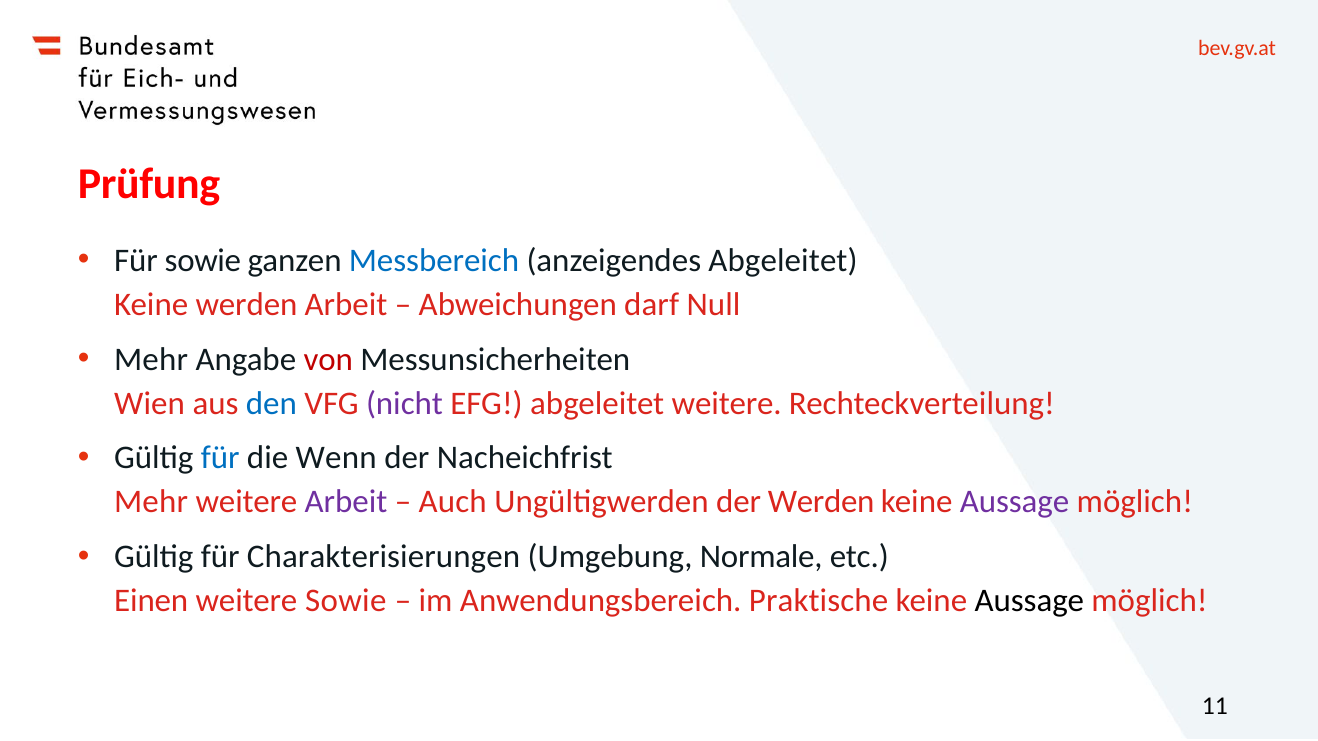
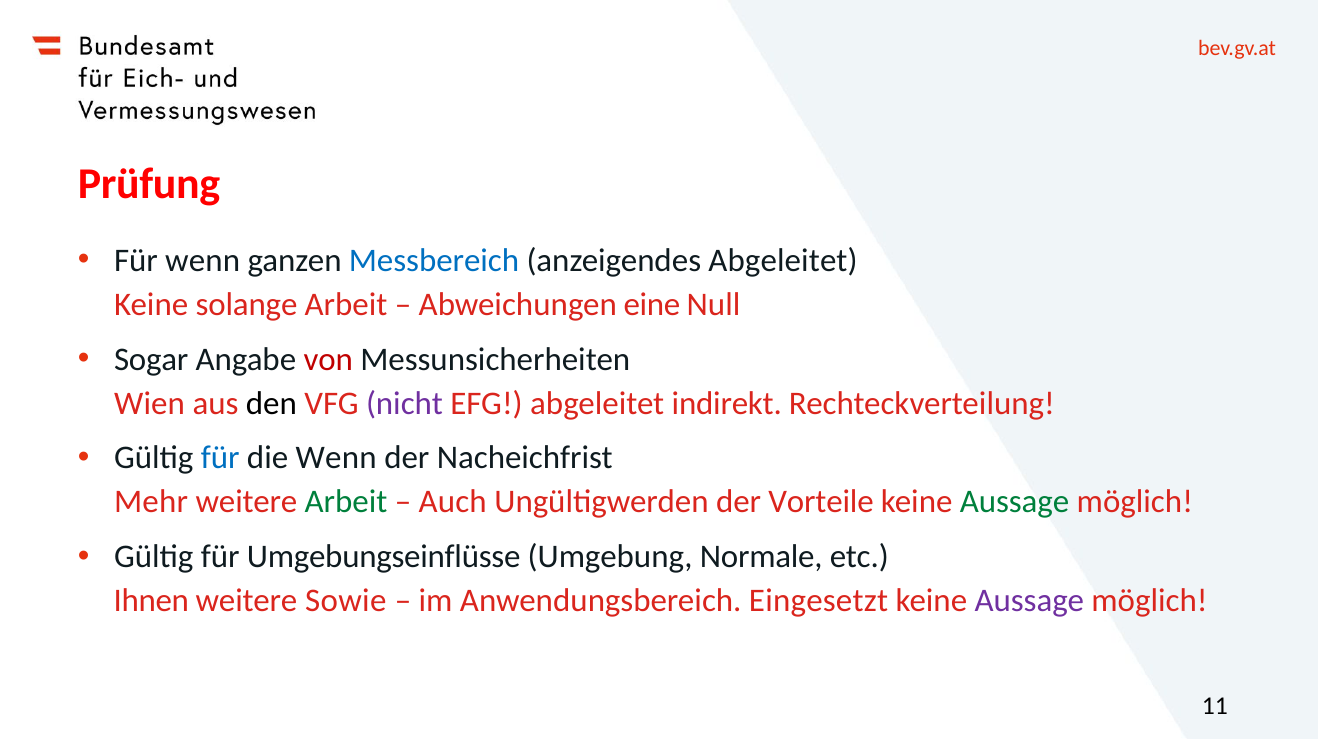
Für sowie: sowie -> wenn
Keine werden: werden -> solange
darf: darf -> eine
Mehr at (151, 359): Mehr -> Sogar
den colour: blue -> black
abgeleitet weitere: weitere -> indirekt
Arbeit at (346, 502) colour: purple -> green
der Werden: Werden -> Vorteile
Aussage at (1015, 502) colour: purple -> green
Charakterisierungen: Charakterisierungen -> Umgebungseinflüsse
Einen: Einen -> Ihnen
Praktische: Praktische -> Eingesetzt
Aussage at (1029, 601) colour: black -> purple
